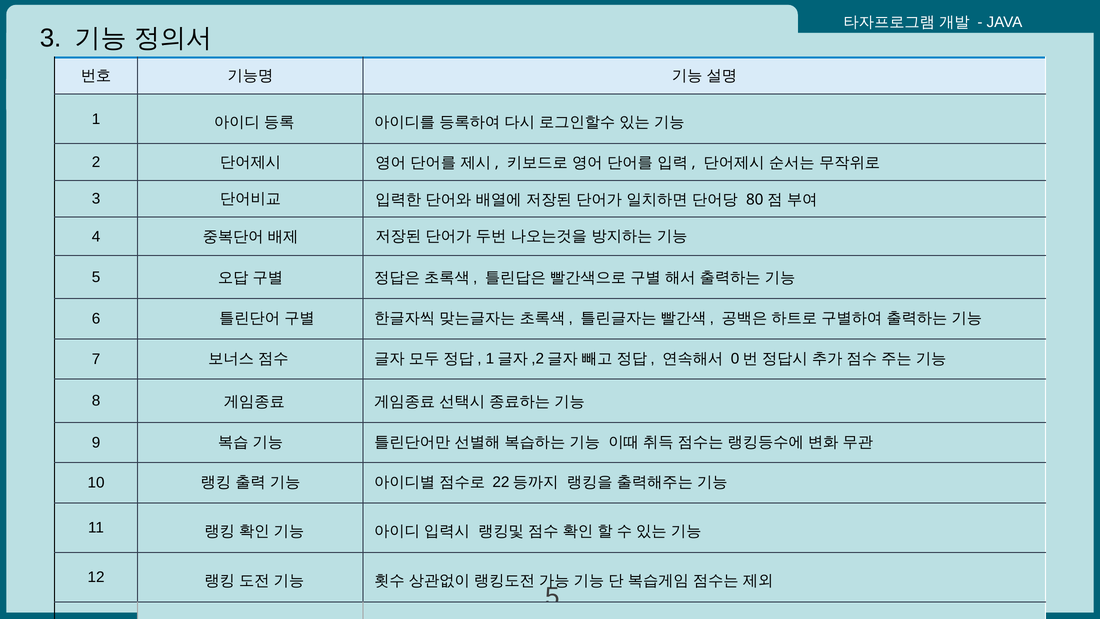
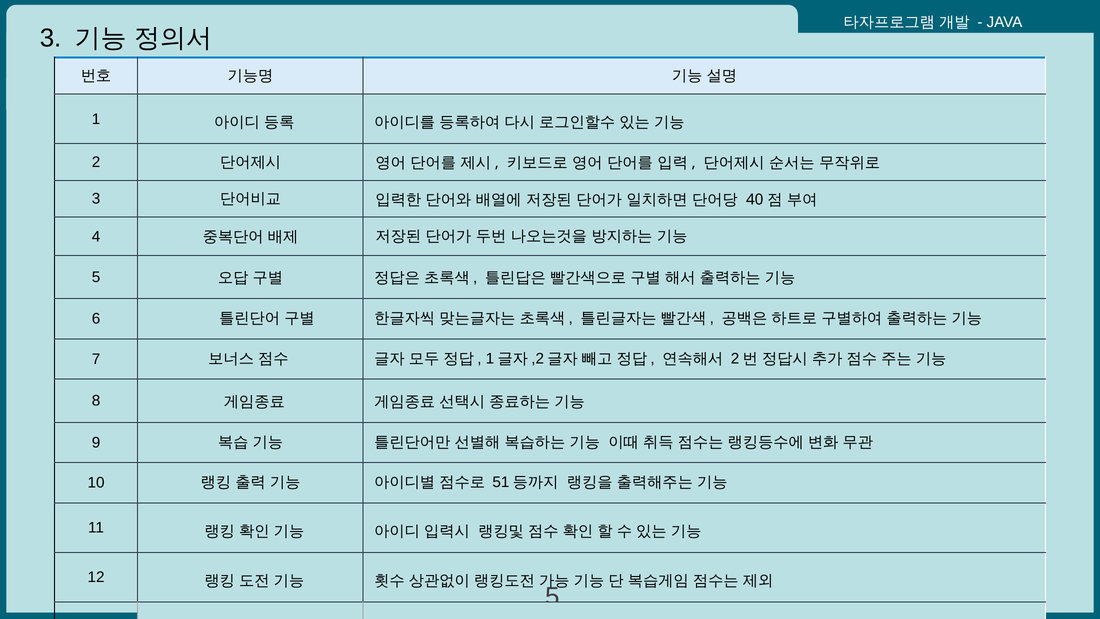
80: 80 -> 40
0 at (735, 358): 0 -> 2
22: 22 -> 51
